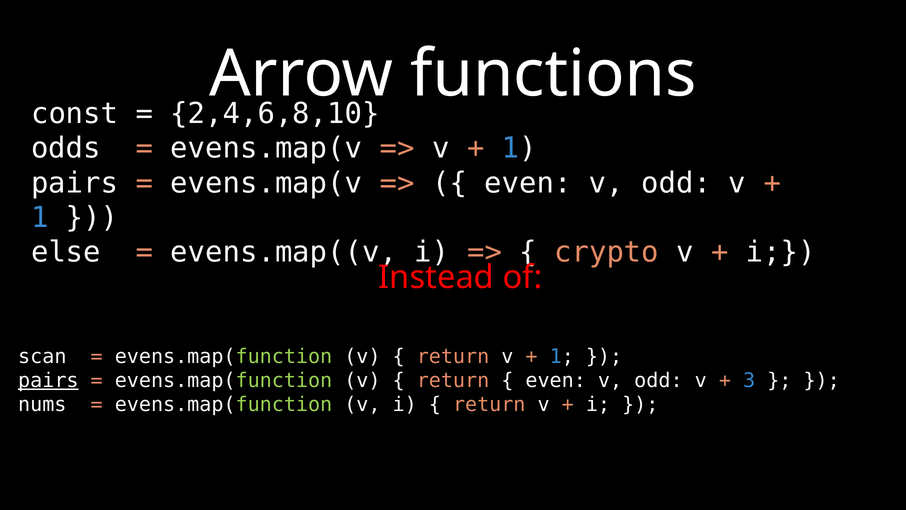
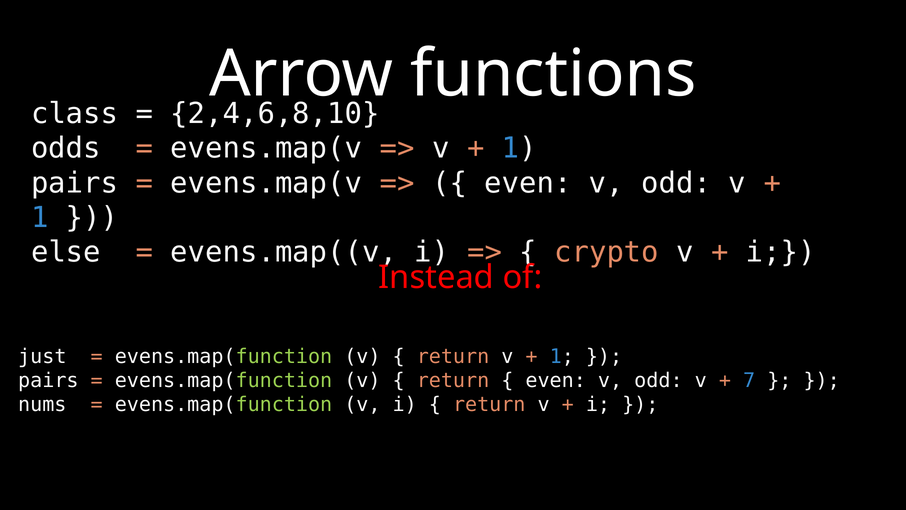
const: const -> class
scan: scan -> just
pairs at (48, 380) underline: present -> none
3: 3 -> 7
